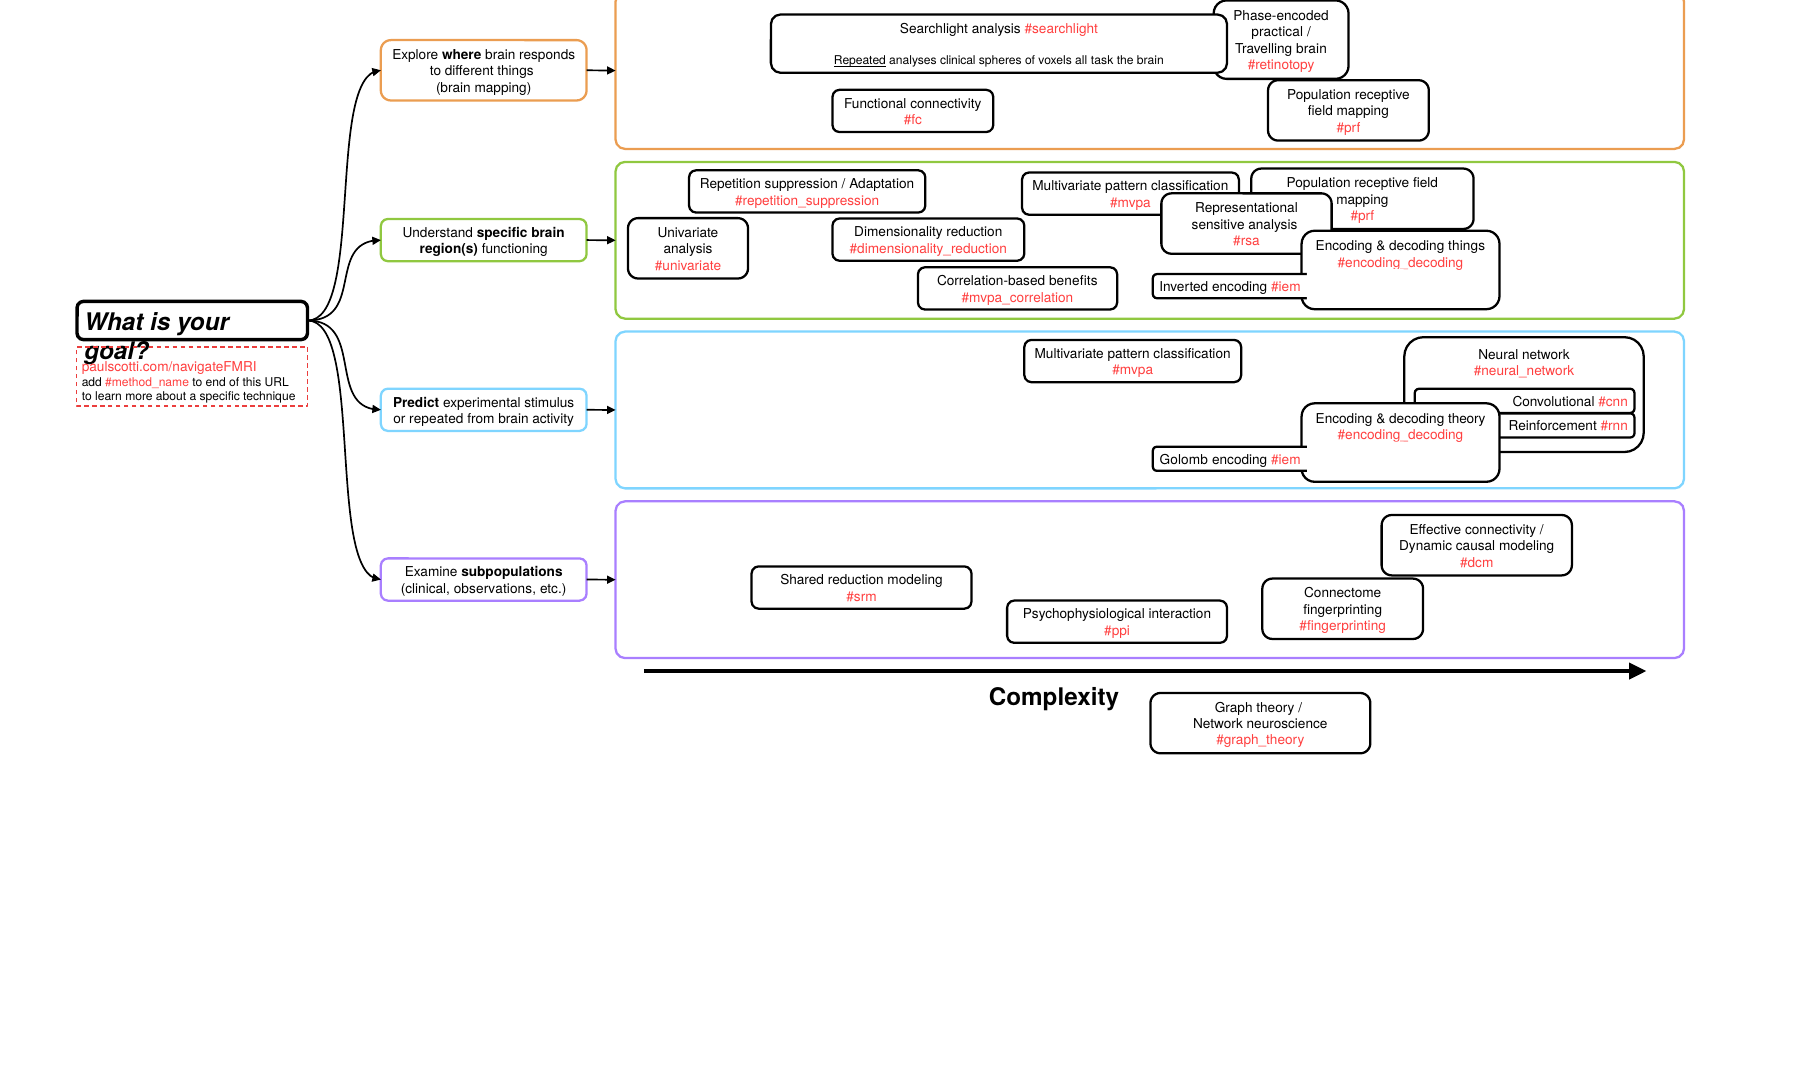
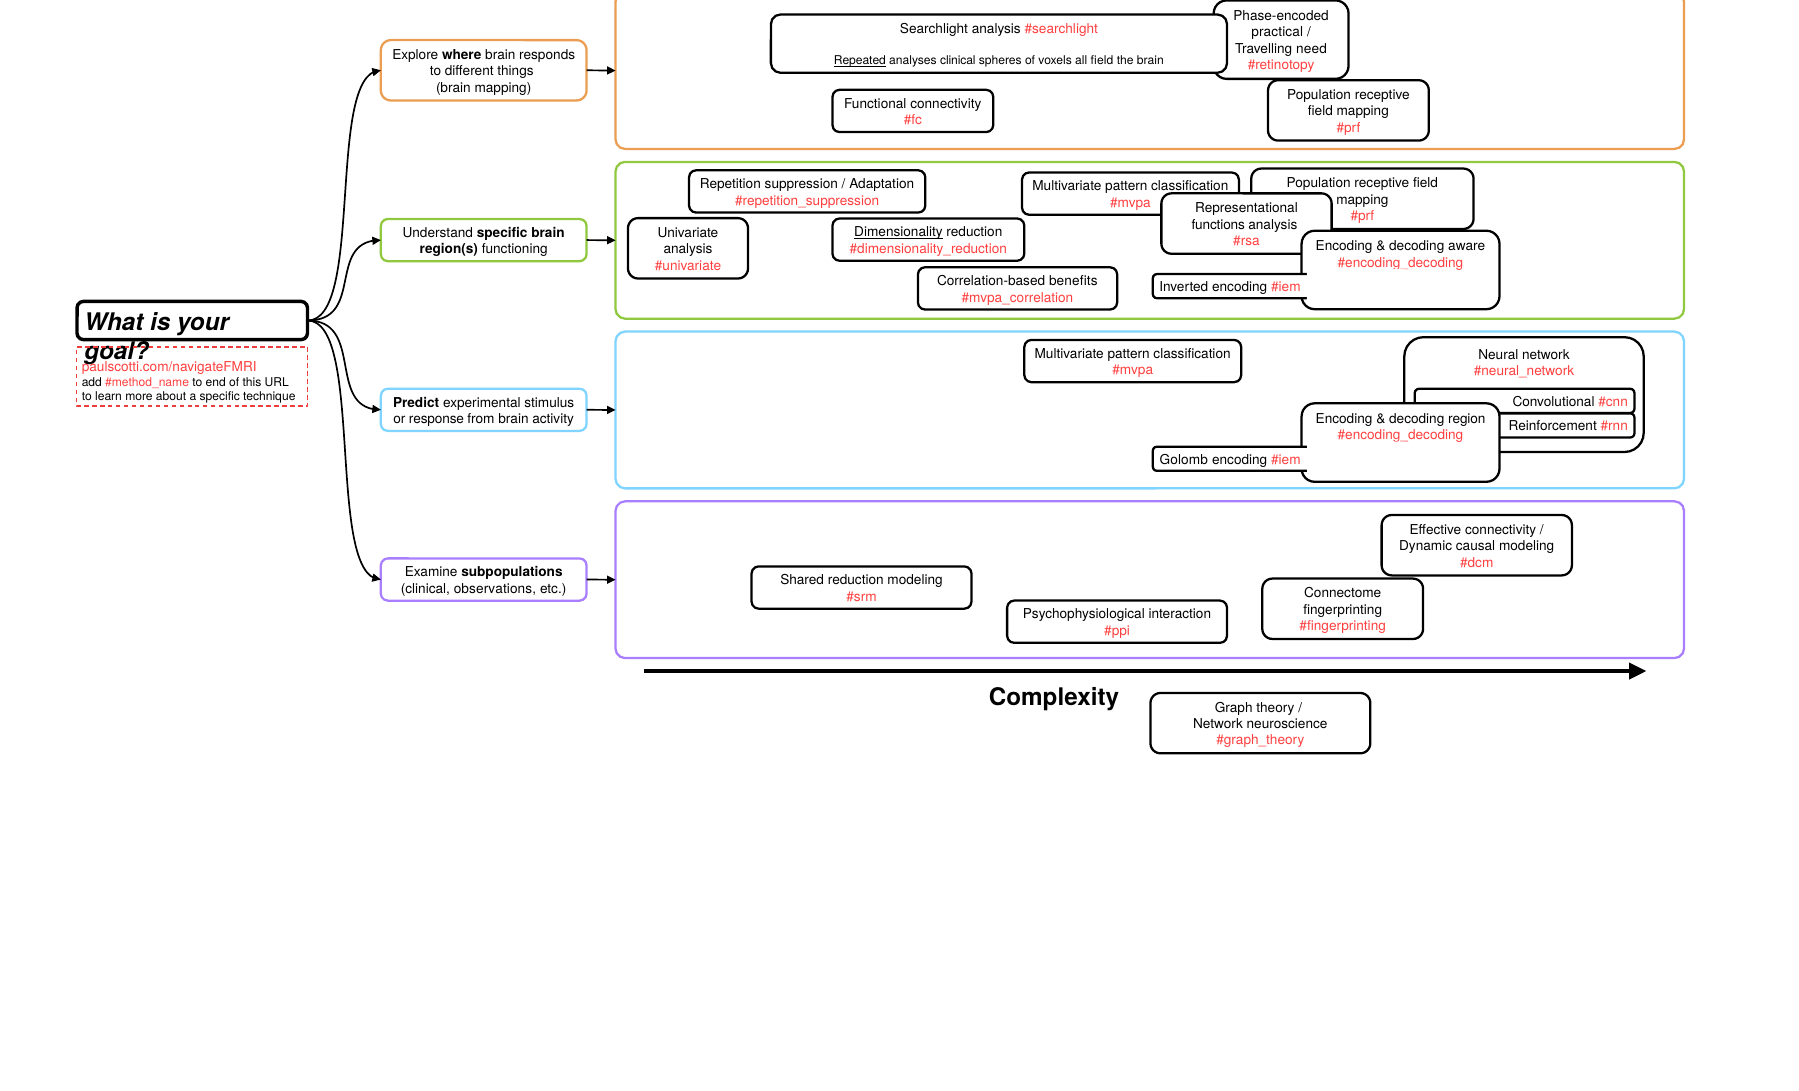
Travelling brain: brain -> need
all task: task -> field
sensitive: sensitive -> functions
Dimensionality underline: none -> present
decoding things: things -> aware
or repeated: repeated -> response
decoding theory: theory -> region
